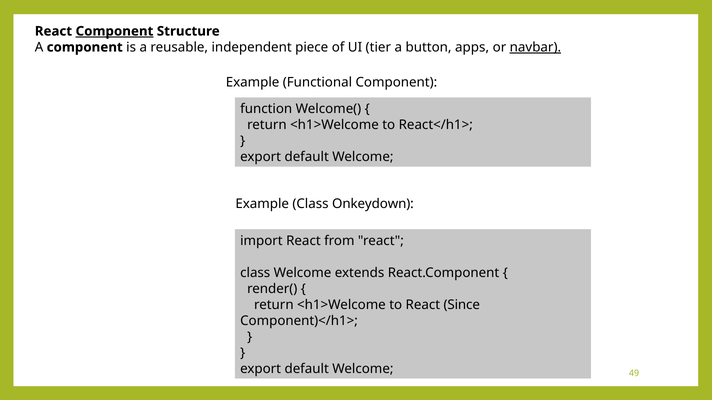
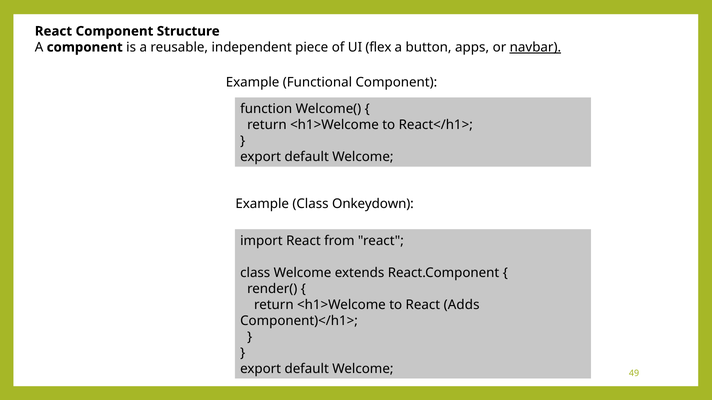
Component at (114, 31) underline: present -> none
tier: tier -> flex
Since: Since -> Adds
